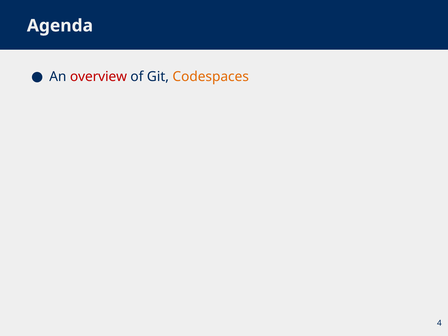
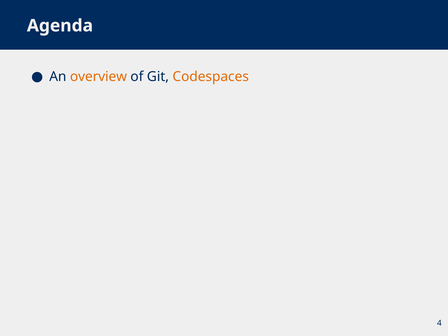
overview colour: red -> orange
